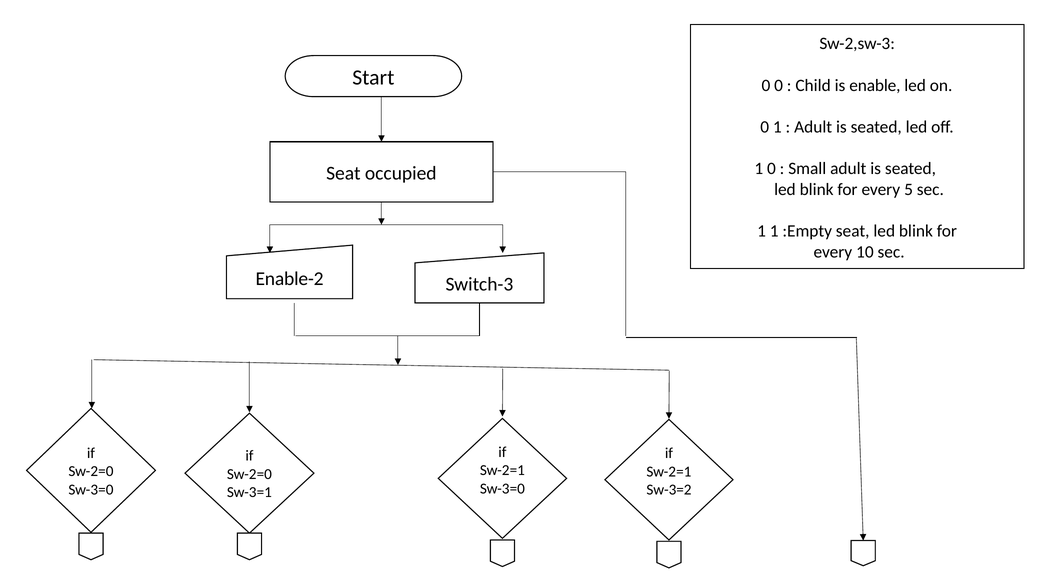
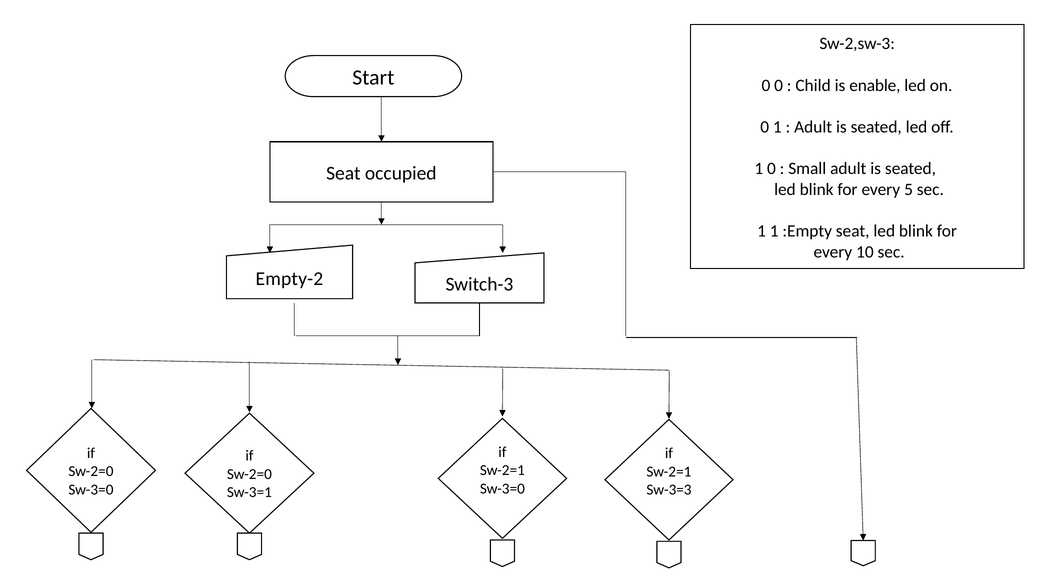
Enable-2: Enable-2 -> Empty-2
Sw-3=2: Sw-3=2 -> Sw-3=3
